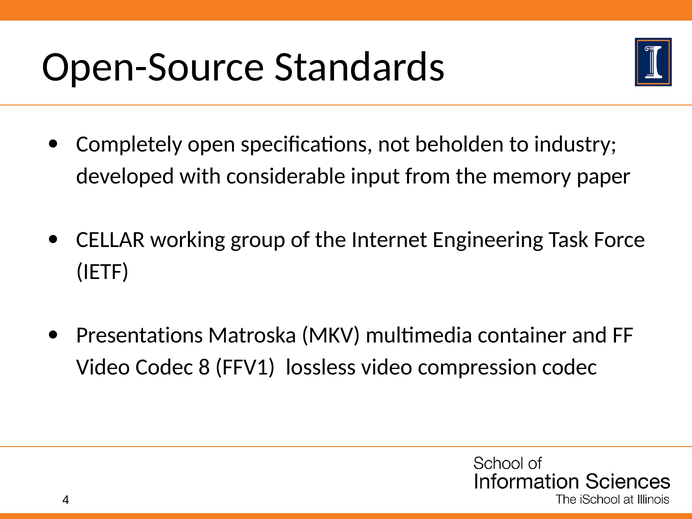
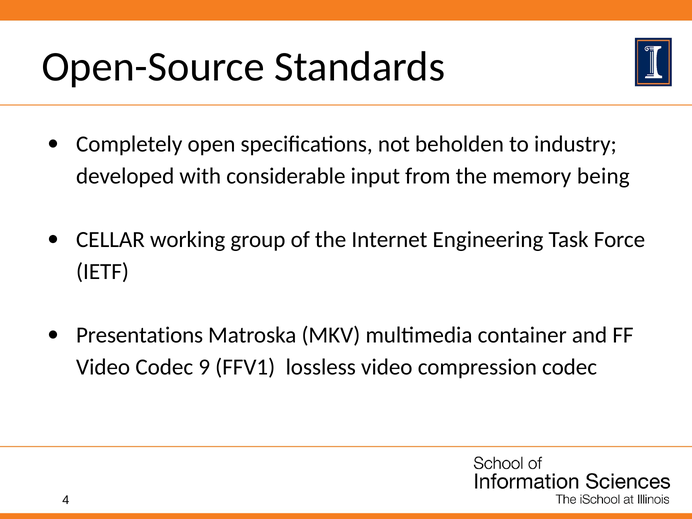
paper: paper -> being
8: 8 -> 9
